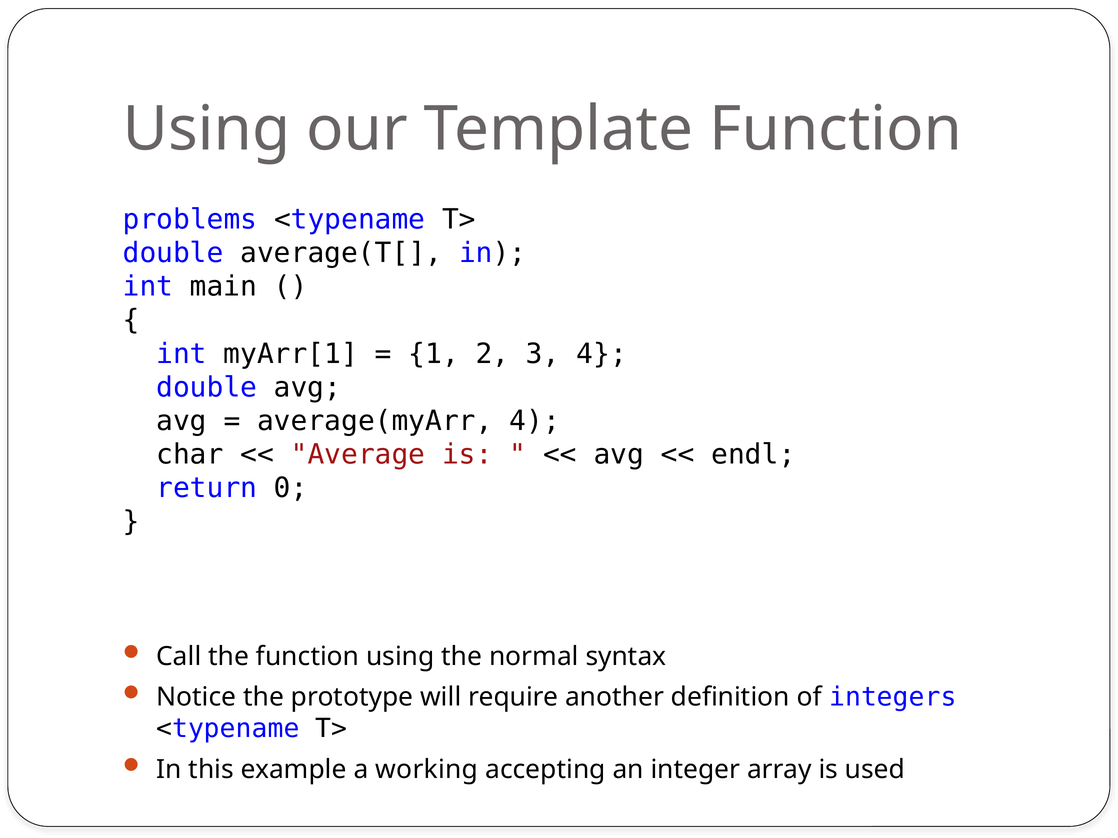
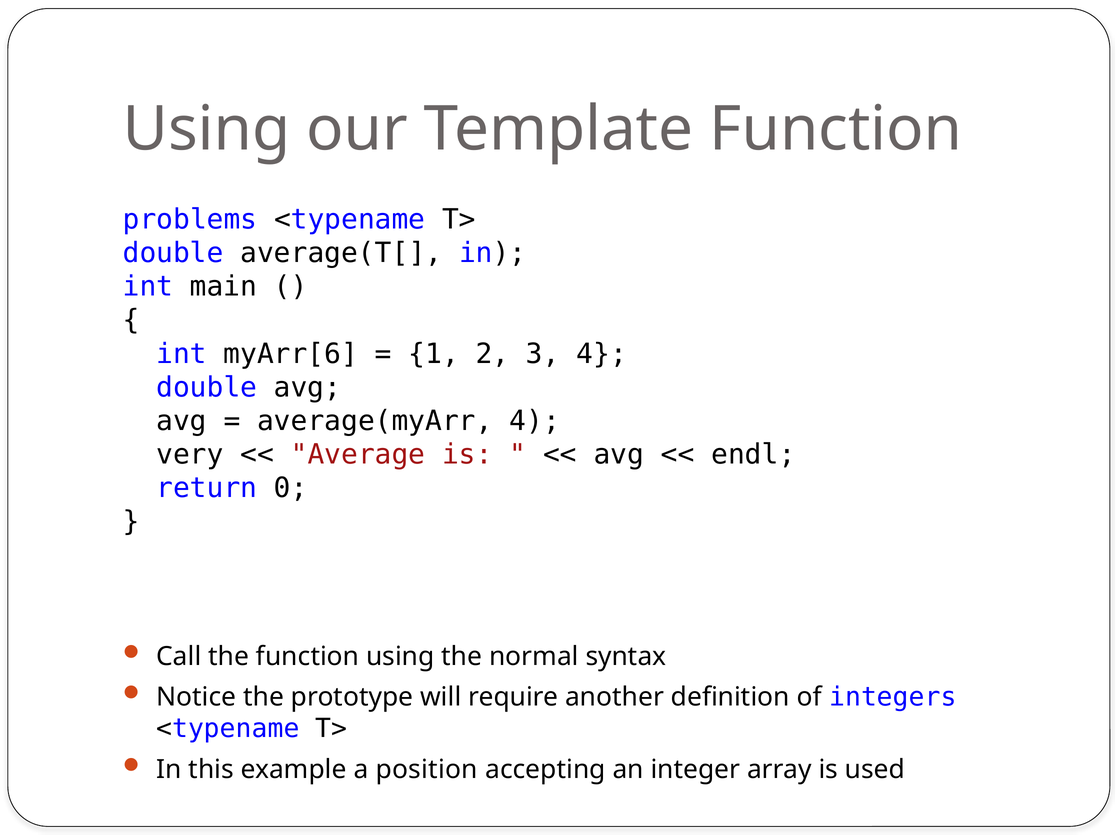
myArr[1: myArr[1 -> myArr[6
char: char -> very
working: working -> position
